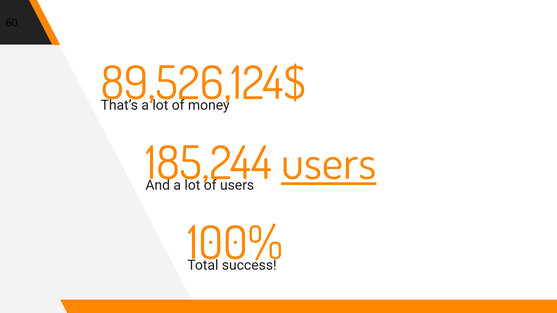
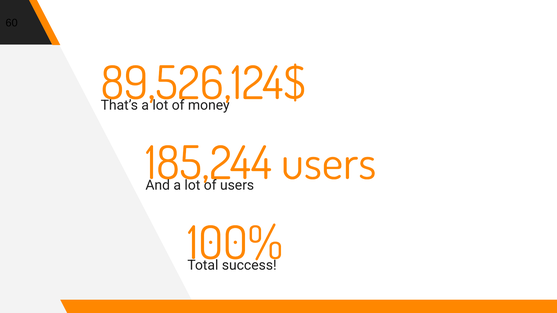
users at (329, 164) underline: present -> none
